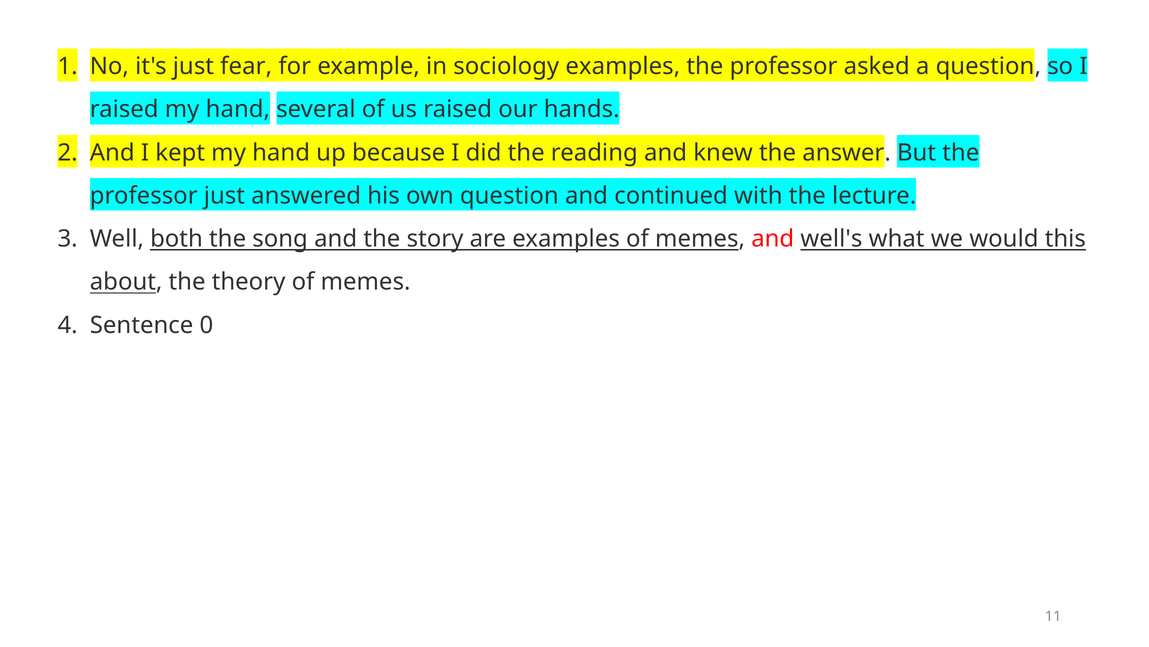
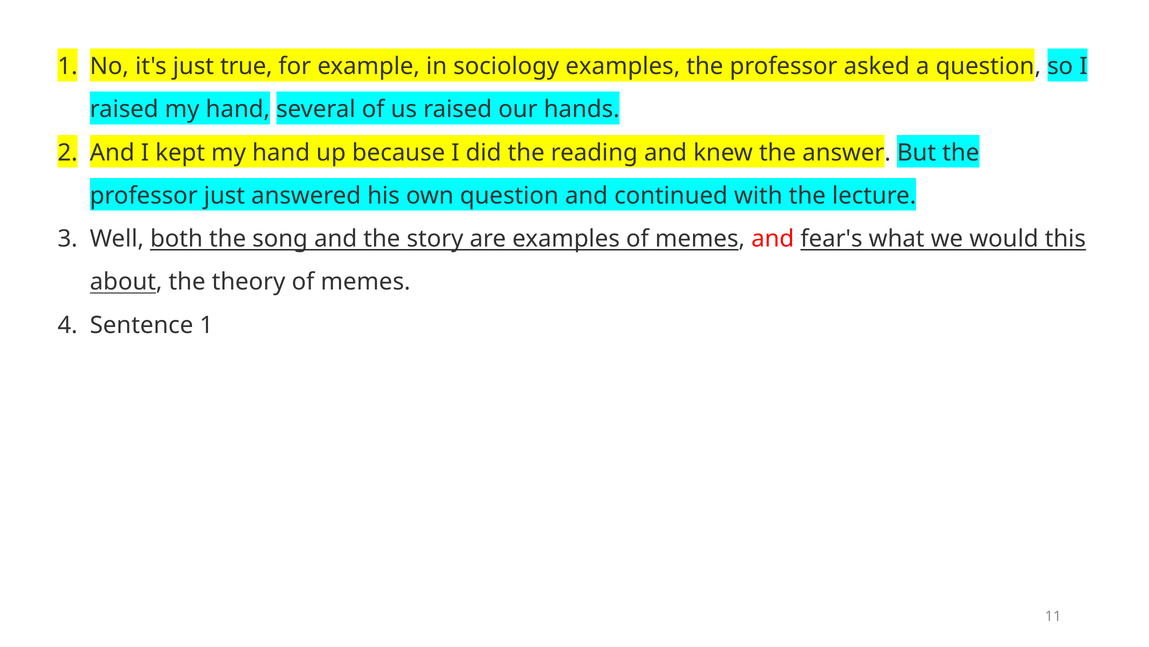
fear: fear -> true
well's: well's -> fear's
Sentence 0: 0 -> 1
